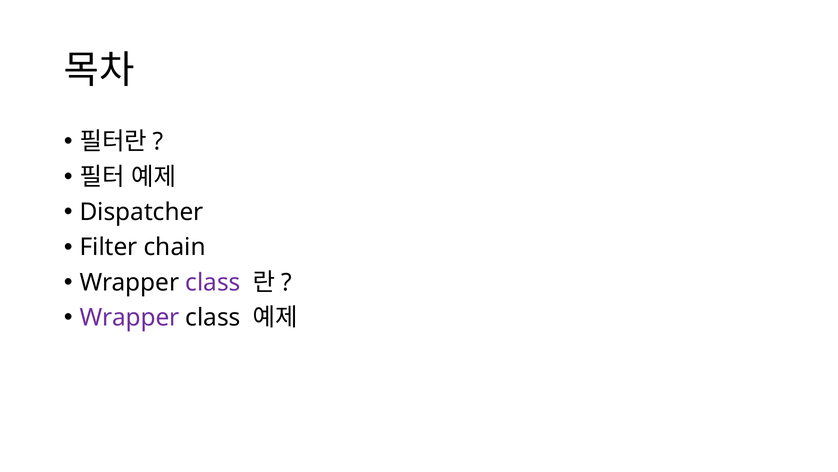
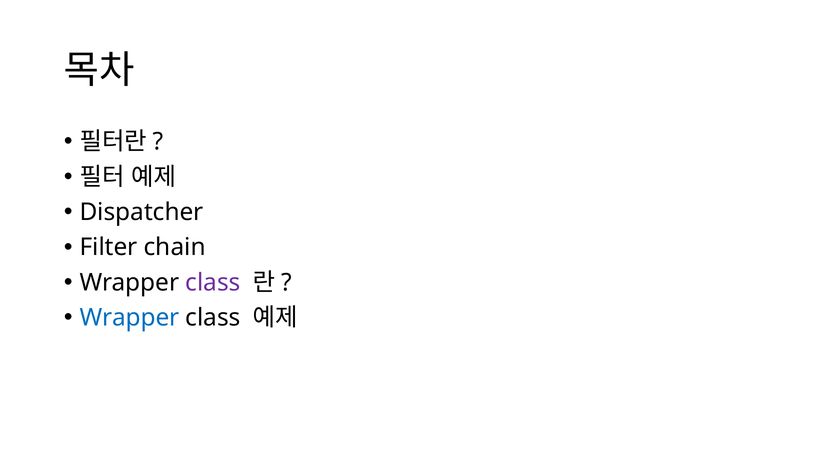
Wrapper at (129, 317) colour: purple -> blue
